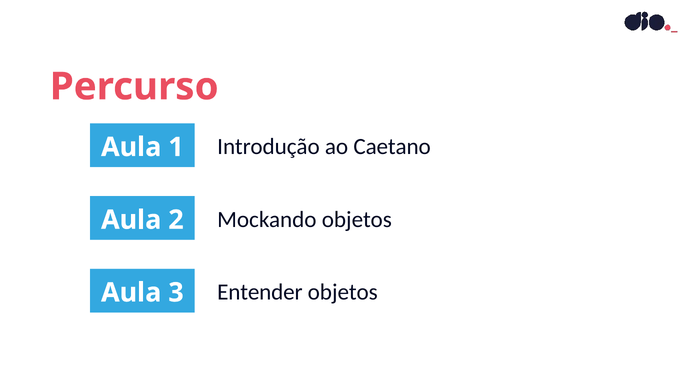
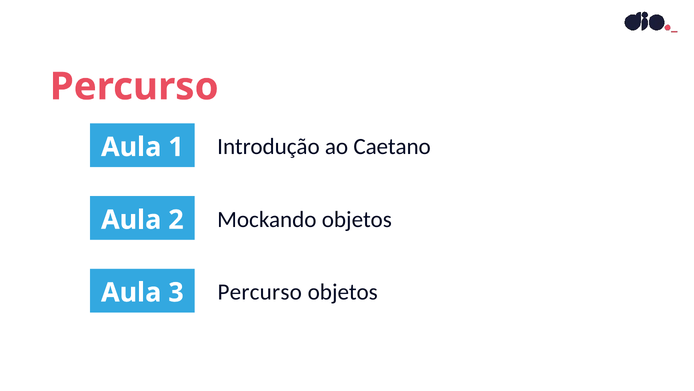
3 Entender: Entender -> Percurso
